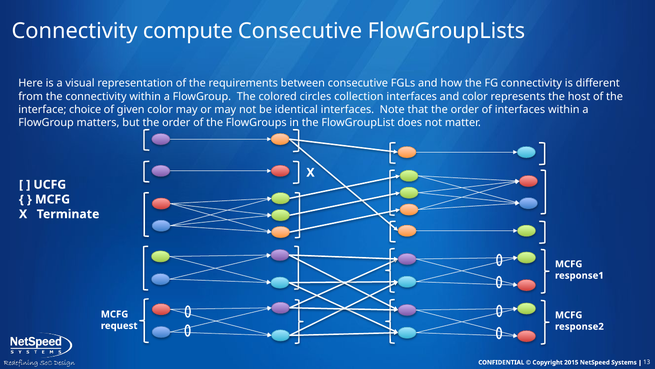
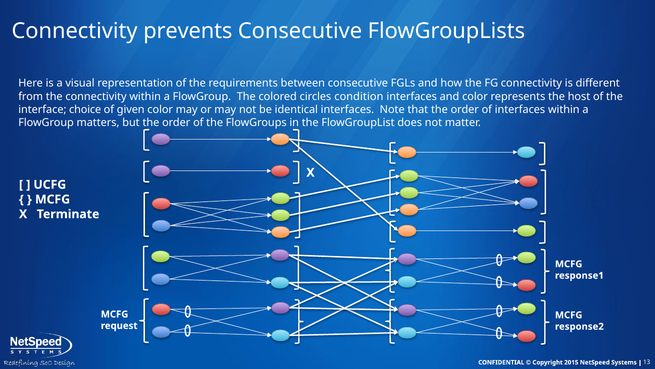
compute: compute -> prevents
collection: collection -> condition
